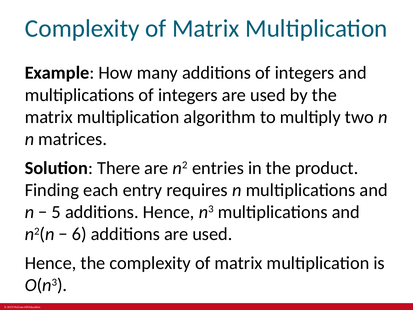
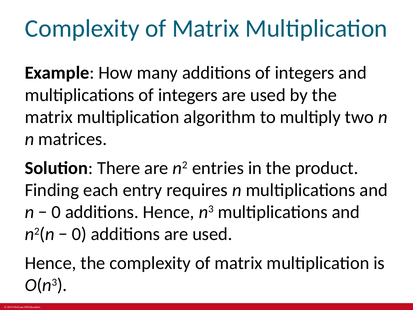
5 at (56, 212): 5 -> 0
6 at (79, 234): 6 -> 0
